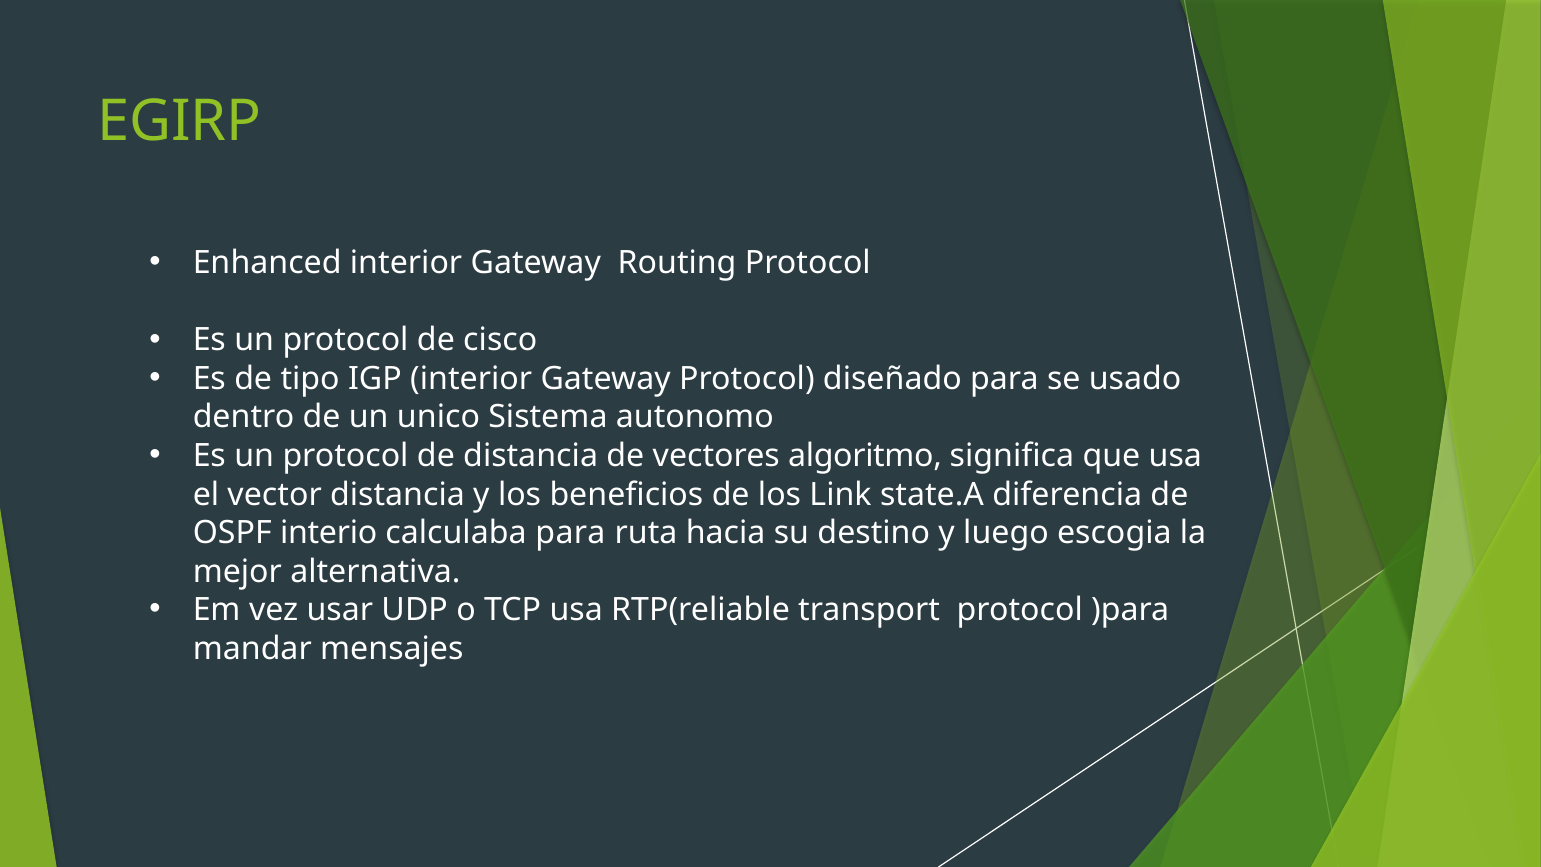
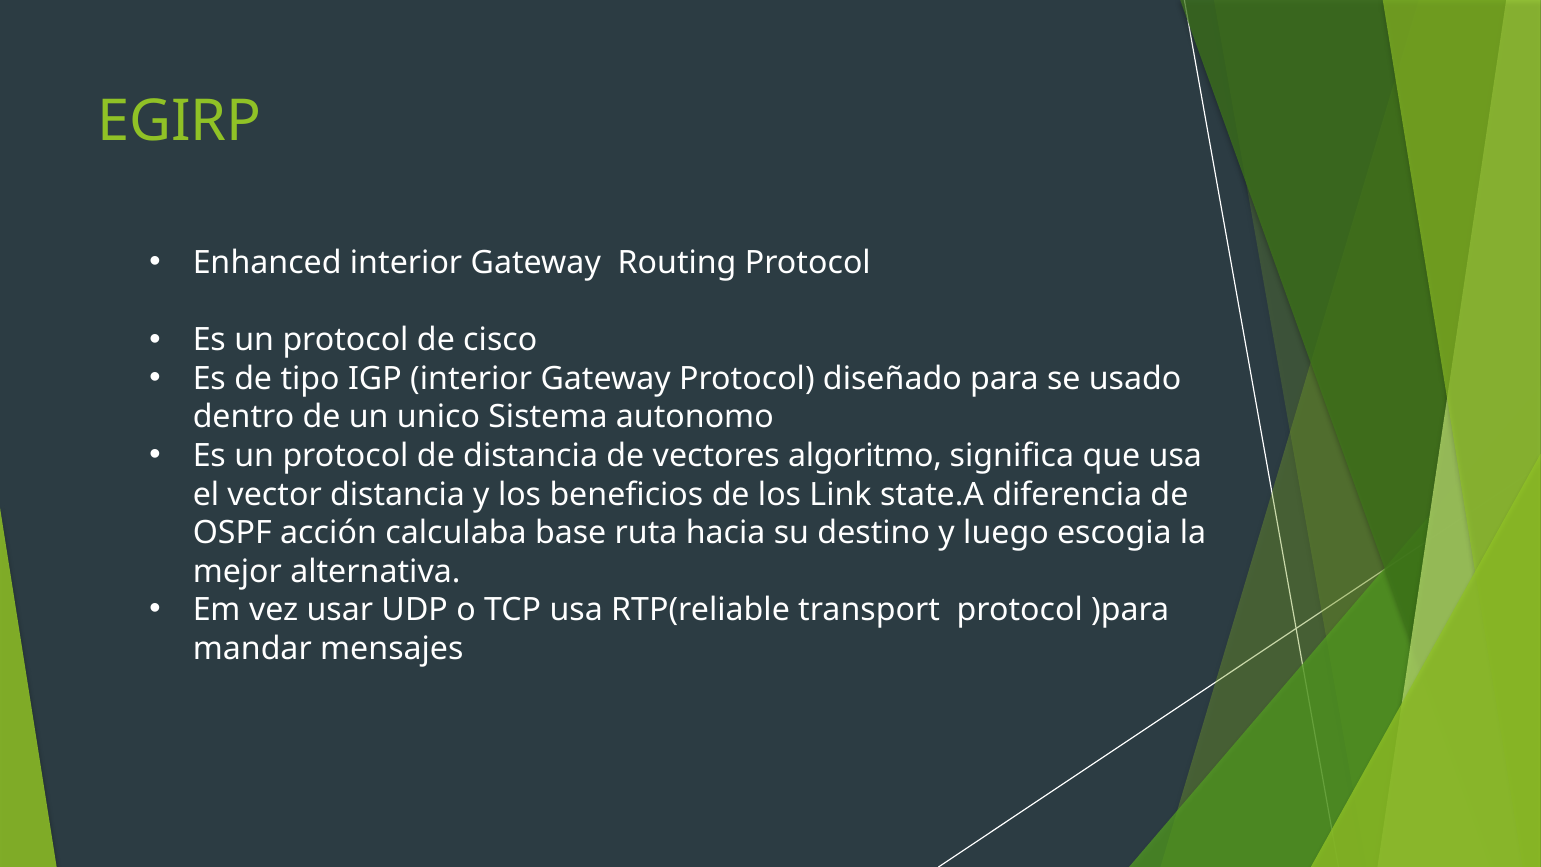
interio: interio -> acción
calculaba para: para -> base
